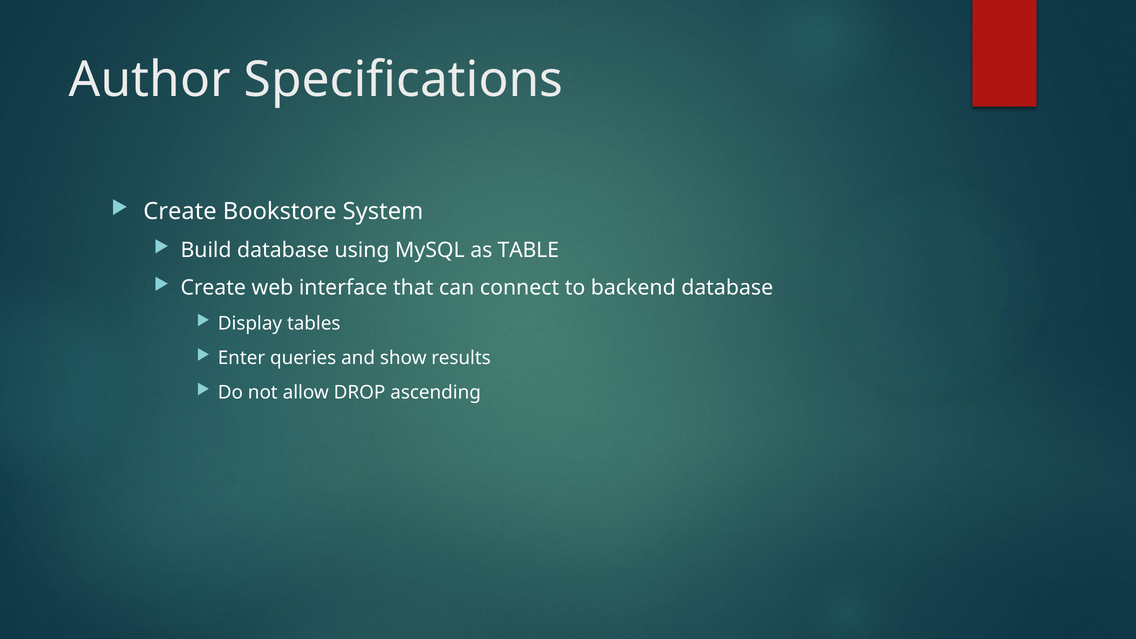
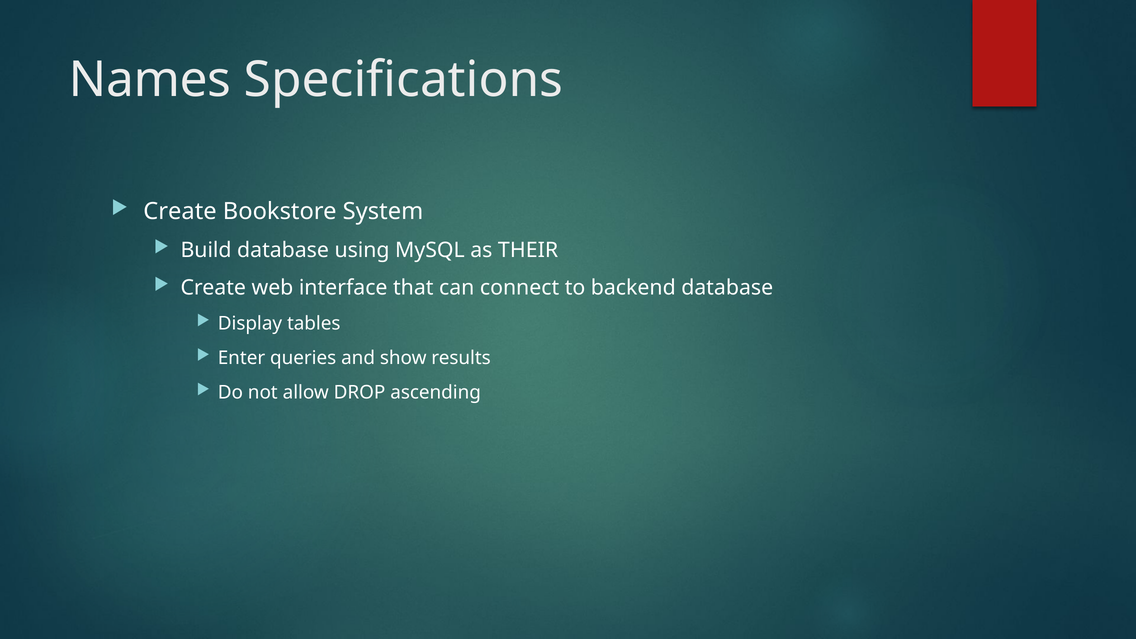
Author: Author -> Names
TABLE: TABLE -> THEIR
